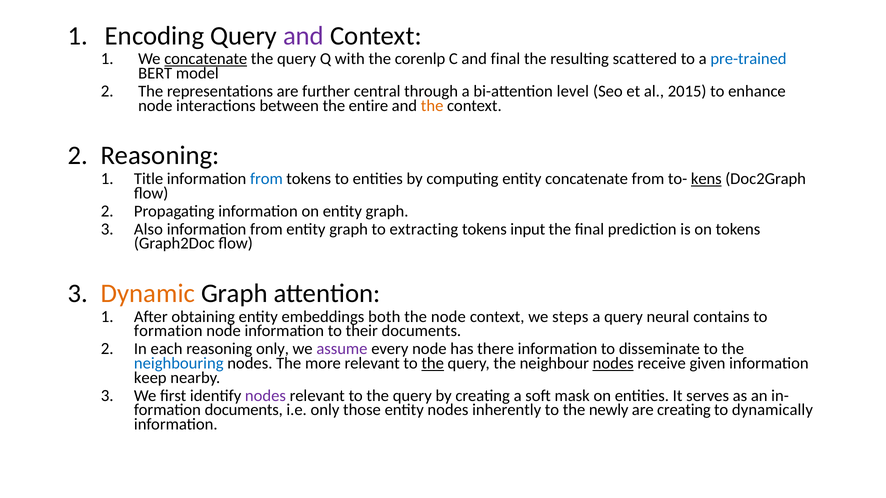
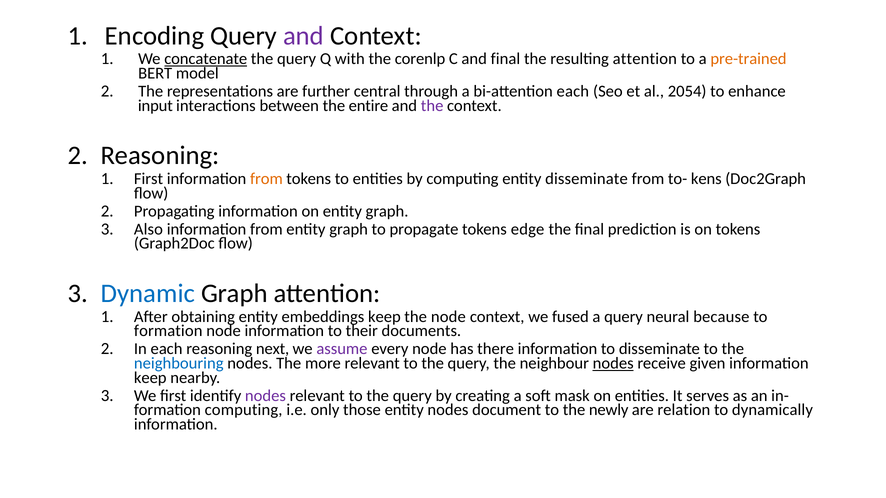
resulting scattered: scattered -> attention
pre-trained colour: blue -> orange
bi-attention level: level -> each
2015: 2015 -> 2054
node at (155, 106): node -> input
the at (432, 106) colour: orange -> purple
Title at (149, 179): Title -> First
from at (266, 179) colour: blue -> orange
entity concatenate: concatenate -> disseminate
kens underline: present -> none
extracting: extracting -> propagate
input: input -> edge
Dynamic colour: orange -> blue
embeddings both: both -> keep
steps: steps -> fused
contains: contains -> because
reasoning only: only -> next
the at (433, 364) underline: present -> none
formation documents: documents -> computing
inherently: inherently -> document
are creating: creating -> relation
